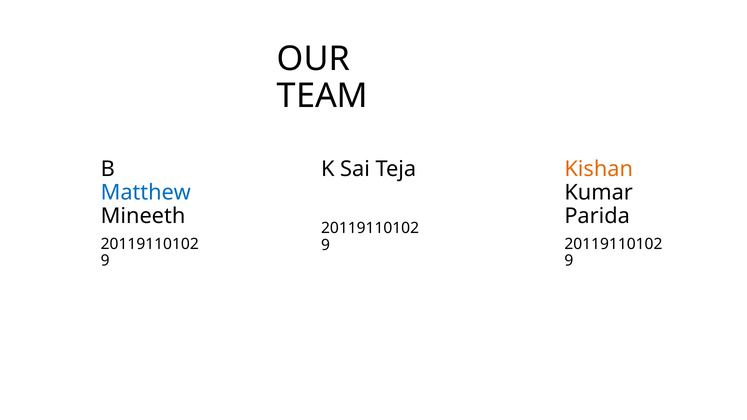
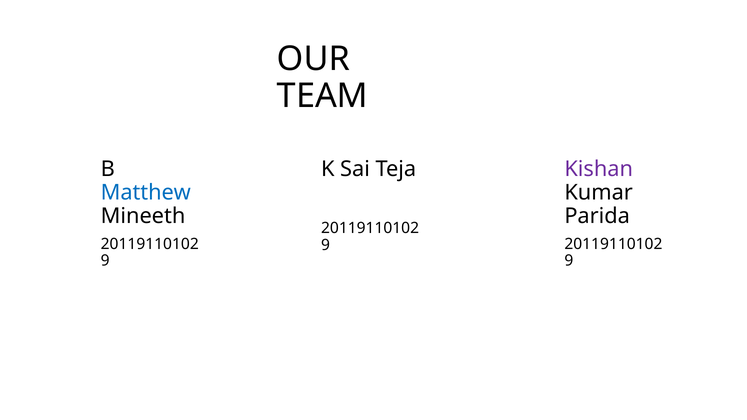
Kishan colour: orange -> purple
